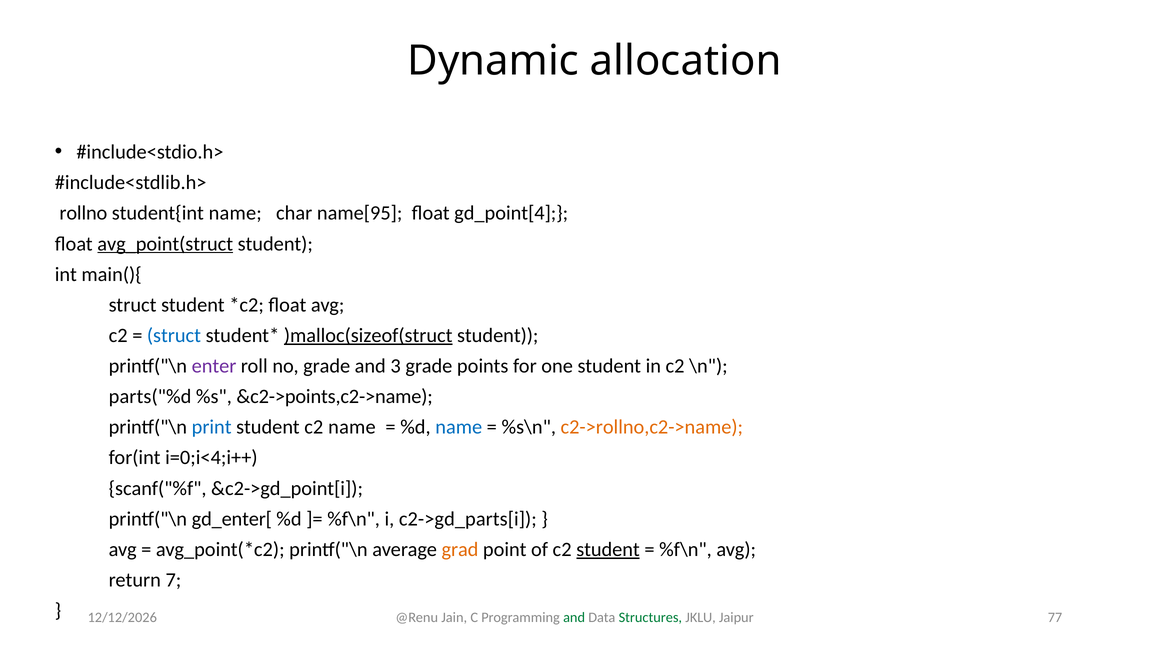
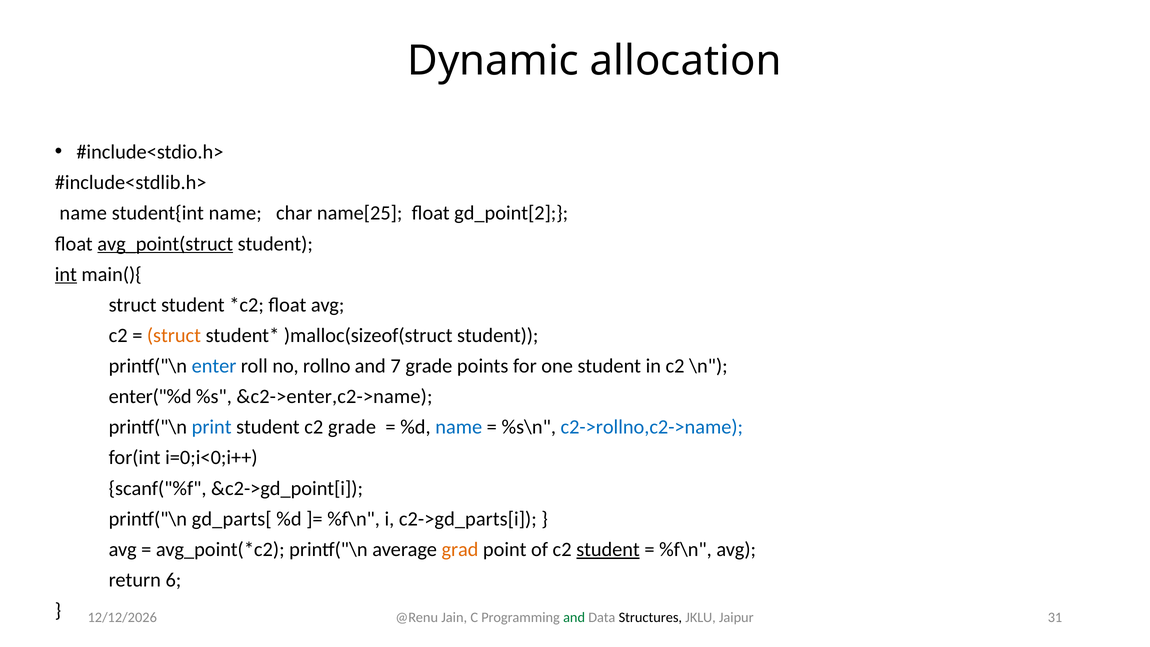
rollno at (83, 213): rollno -> name
name[95: name[95 -> name[25
gd_point[4: gd_point[4 -> gd_point[2
int underline: none -> present
struct at (174, 335) colour: blue -> orange
)malloc(sizeof(struct underline: present -> none
enter colour: purple -> blue
no grade: grade -> rollno
3: 3 -> 7
parts("%d: parts("%d -> enter("%d
&c2->points,c2->name: &c2->points,c2->name -> &c2->enter,c2->name
c2 name: name -> grade
c2->rollno,c2->name colour: orange -> blue
i=0;i<4;i++: i=0;i<4;i++ -> i=0;i<0;i++
gd_enter[: gd_enter[ -> gd_parts[
7: 7 -> 6
Structures colour: green -> black
77: 77 -> 31
